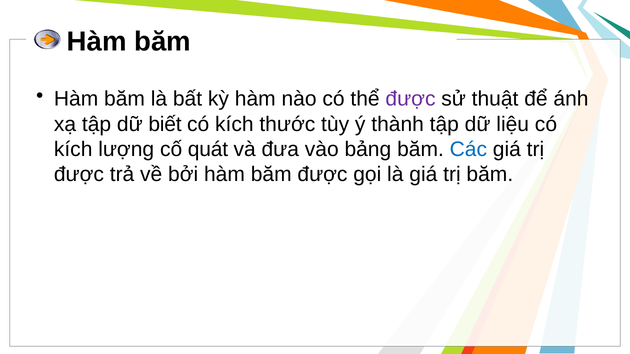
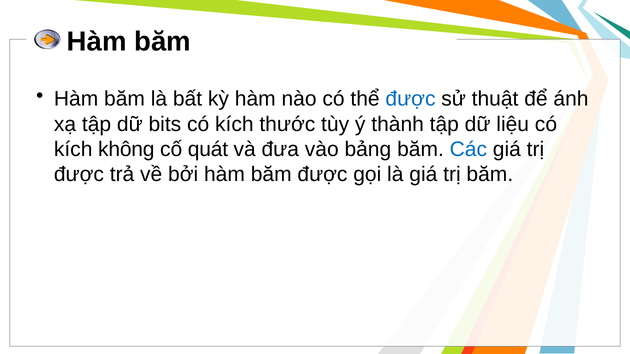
được at (410, 99) colour: purple -> blue
biết: biết -> bits
lượng: lượng -> không
